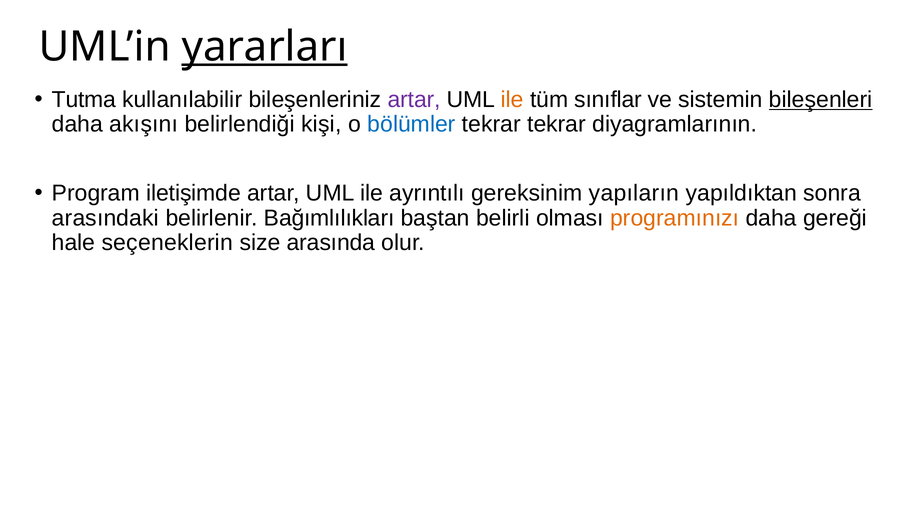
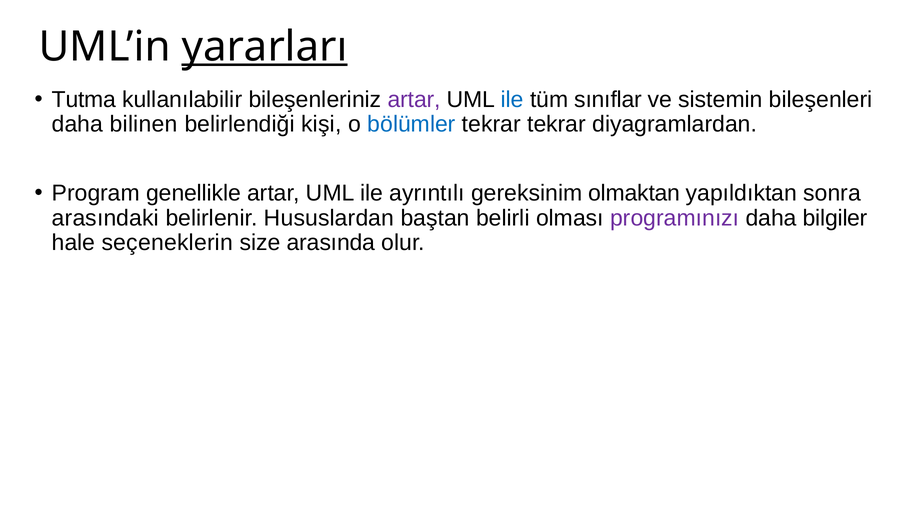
ile at (512, 100) colour: orange -> blue
bileşenleri underline: present -> none
akışını: akışını -> bilinen
diyagramlarının: diyagramlarının -> diyagramlardan
iletişimde: iletişimde -> genellikle
yapıların: yapıların -> olmaktan
Bağımlılıkları: Bağımlılıkları -> Hususlardan
programınızı colour: orange -> purple
gereği: gereği -> bilgiler
